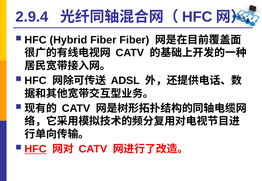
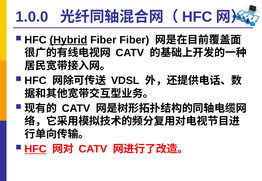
2.9.4: 2.9.4 -> 1.0.0
Hybrid underline: none -> present
ADSL: ADSL -> VDSL
